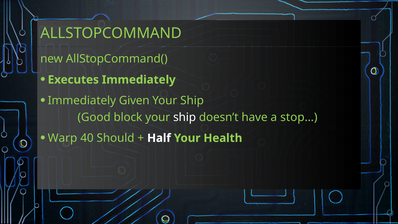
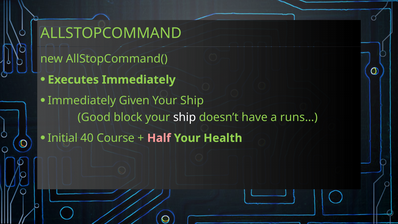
stop…: stop… -> runs…
Warp: Warp -> Initial
Should: Should -> Course
Half colour: white -> pink
